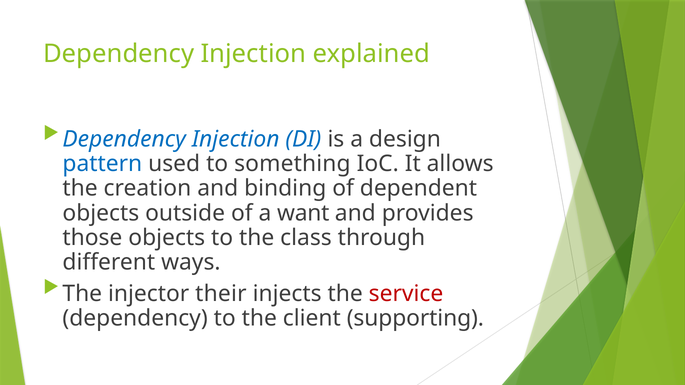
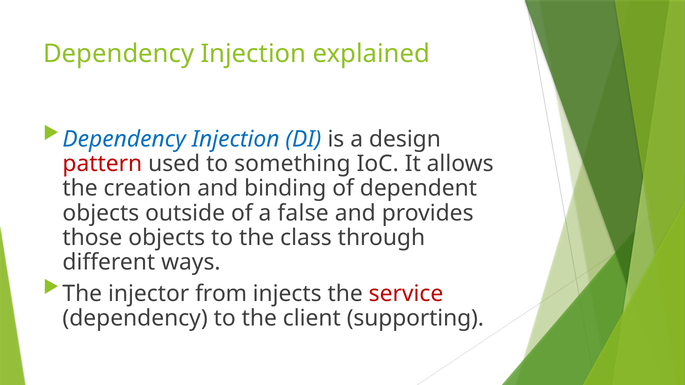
pattern colour: blue -> red
want: want -> false
their: their -> from
